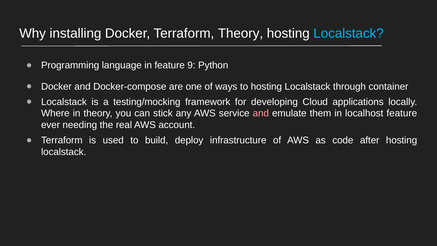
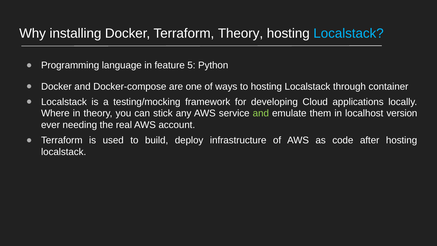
9: 9 -> 5
and at (261, 113) colour: pink -> light green
localhost feature: feature -> version
